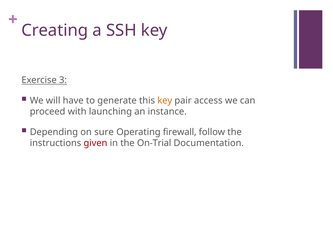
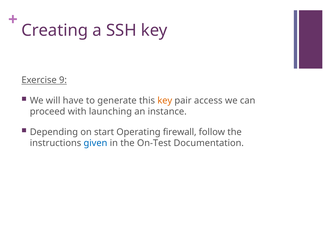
3: 3 -> 9
sure: sure -> start
given colour: red -> blue
On-Trial: On-Trial -> On-Test
